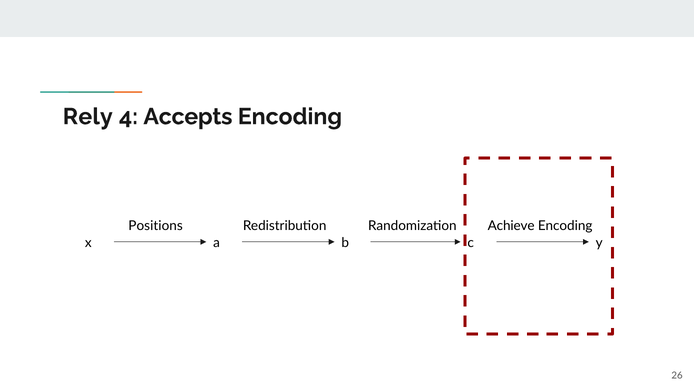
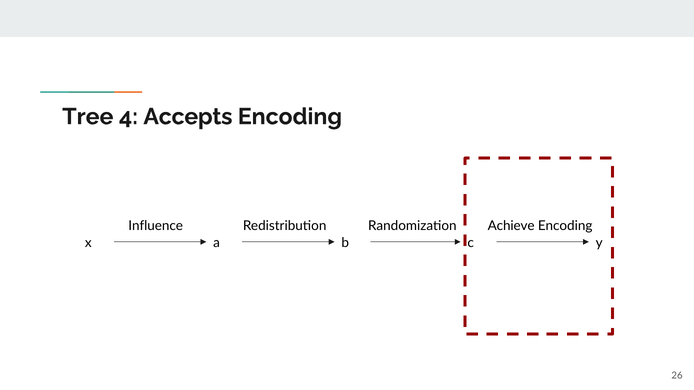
Rely: Rely -> Tree
Positions: Positions -> Influence
